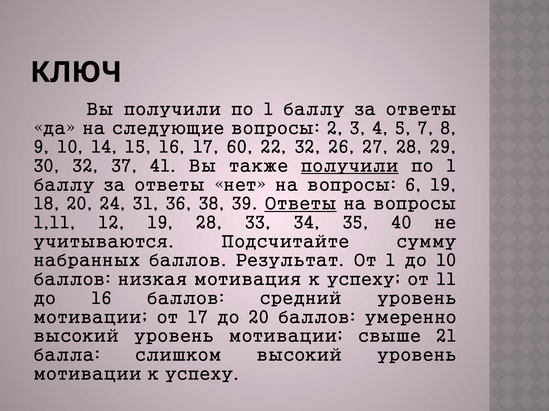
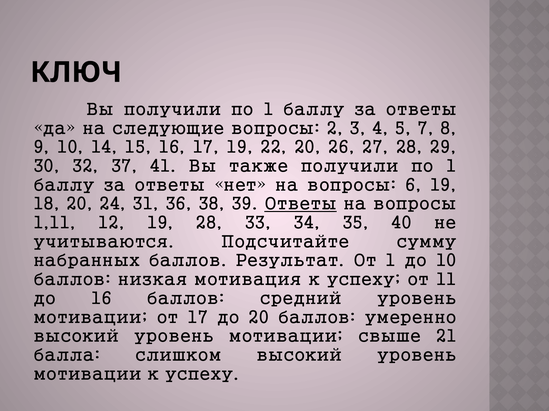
17 60: 60 -> 19
22 32: 32 -> 20
получили at (350, 166) underline: present -> none
